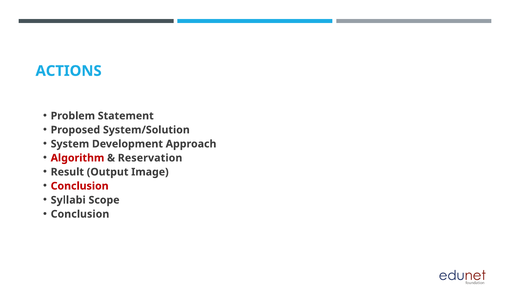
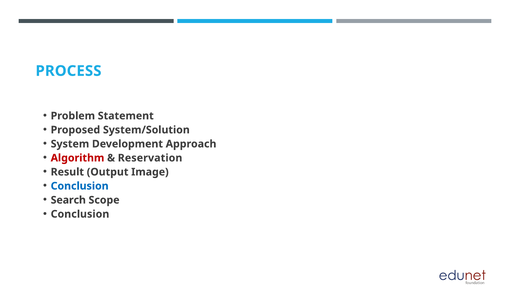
ACTIONS: ACTIONS -> PROCESS
Conclusion at (80, 186) colour: red -> blue
Syllabi: Syllabi -> Search
